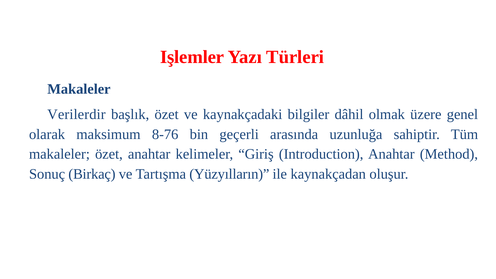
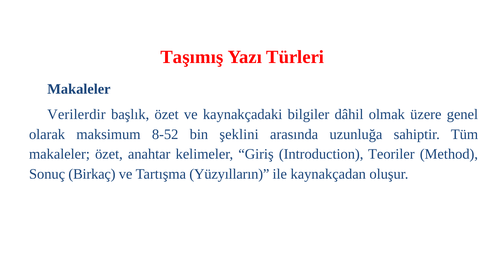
Işlemler: Işlemler -> Taşımış
8-76: 8-76 -> 8-52
geçerli: geçerli -> şeklini
Introduction Anahtar: Anahtar -> Teoriler
